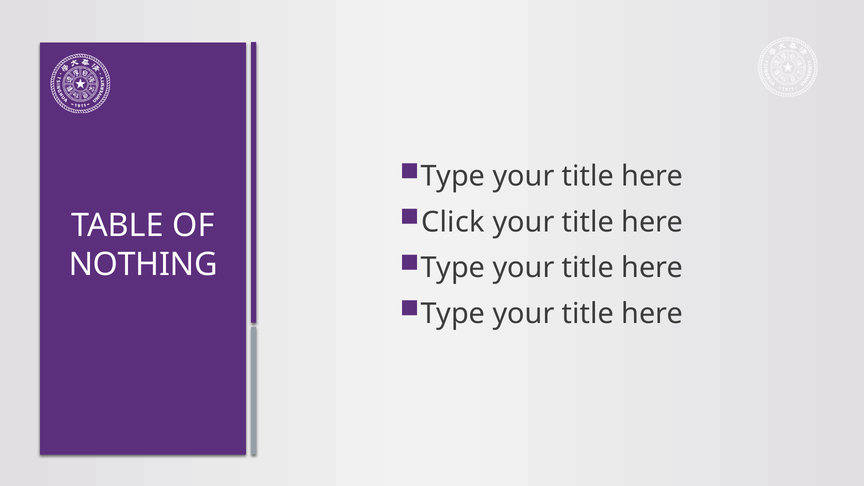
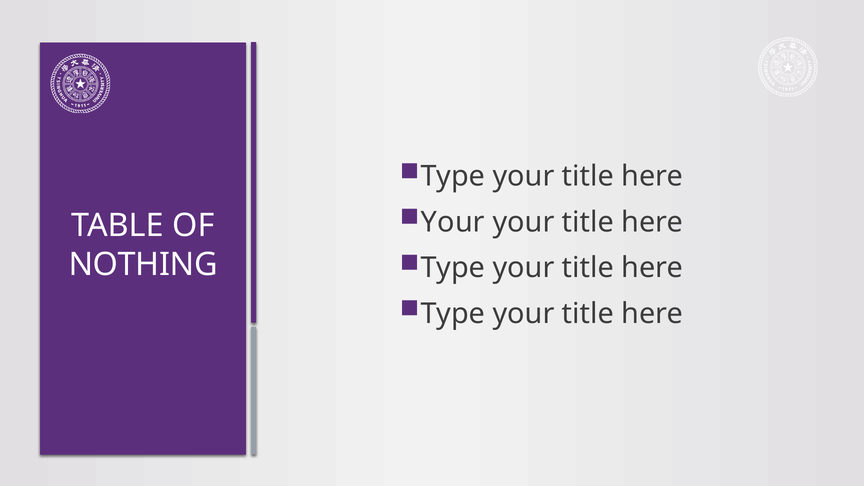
Click at (453, 222): Click -> Your
